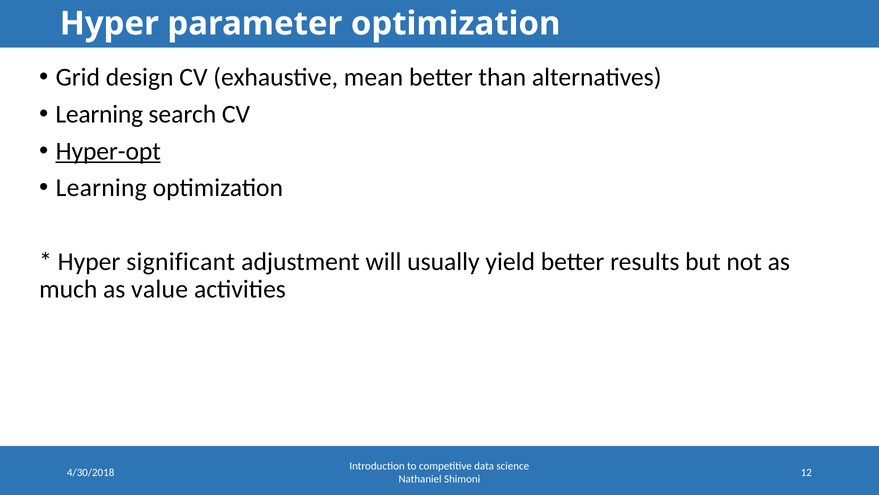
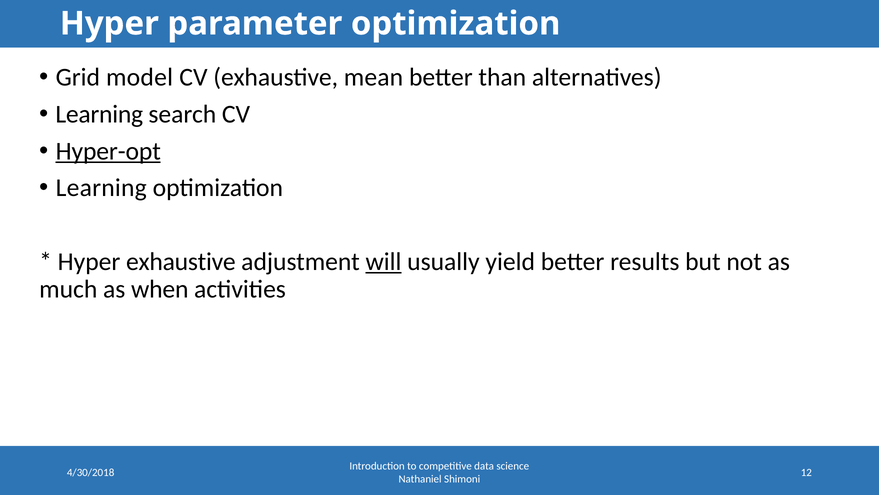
design: design -> model
Hyper significant: significant -> exhaustive
will underline: none -> present
value: value -> when
